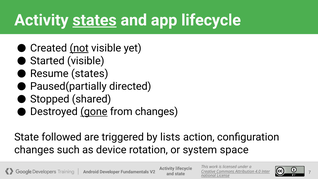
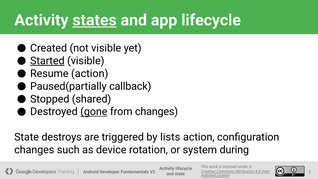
not underline: present -> none
Started underline: none -> present
Resume states: states -> action
directed: directed -> callback
followed: followed -> destroys
space: space -> during
